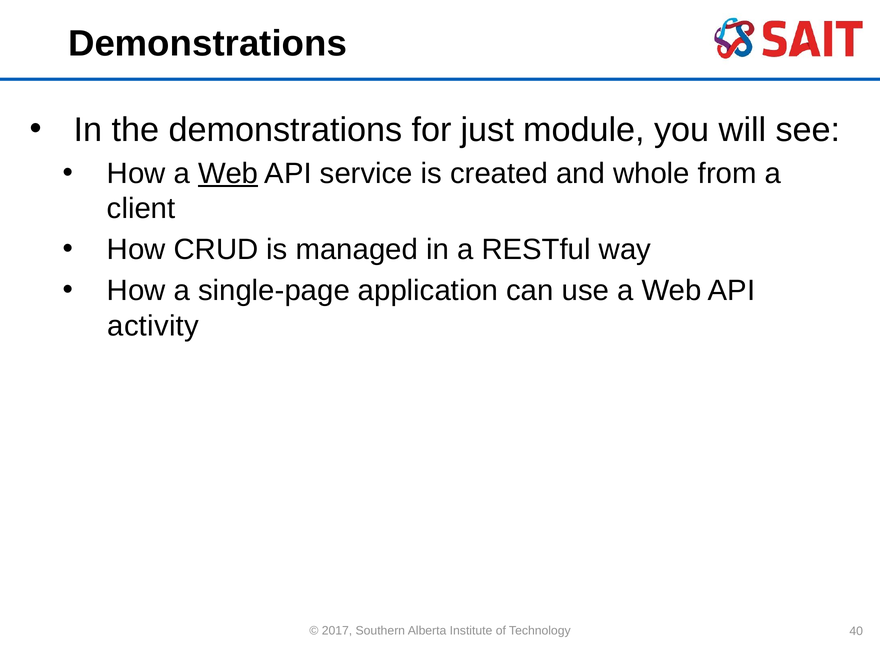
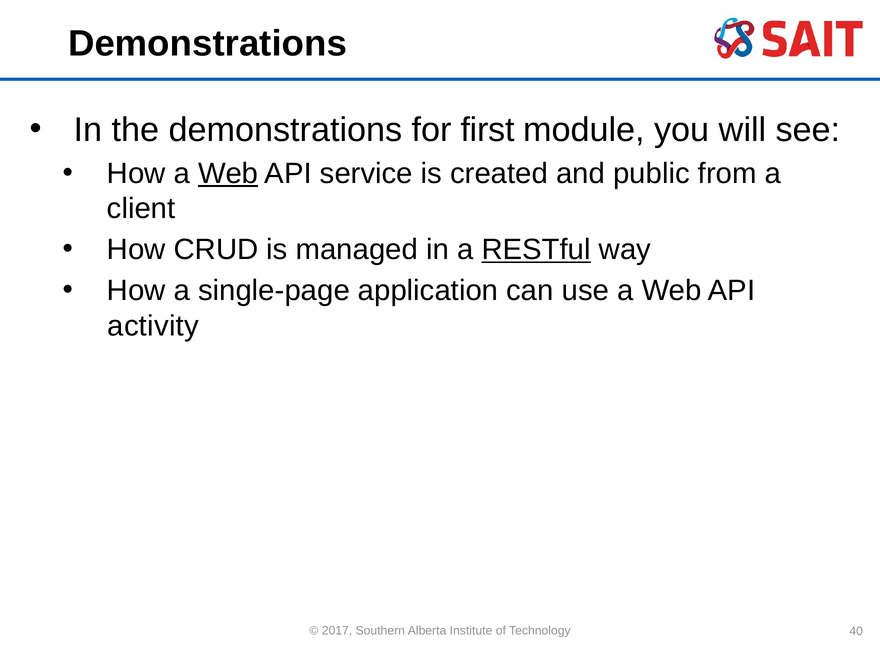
just: just -> first
whole: whole -> public
RESTful underline: none -> present
